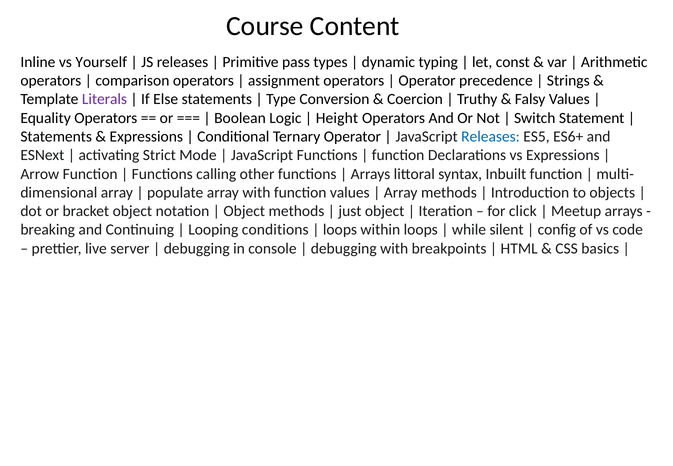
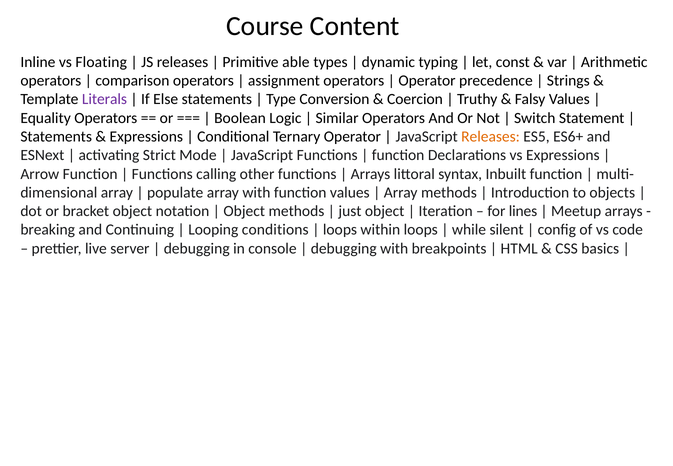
Yourself: Yourself -> Floating
pass: pass -> able
Height: Height -> Similar
Releases at (491, 137) colour: blue -> orange
click: click -> lines
